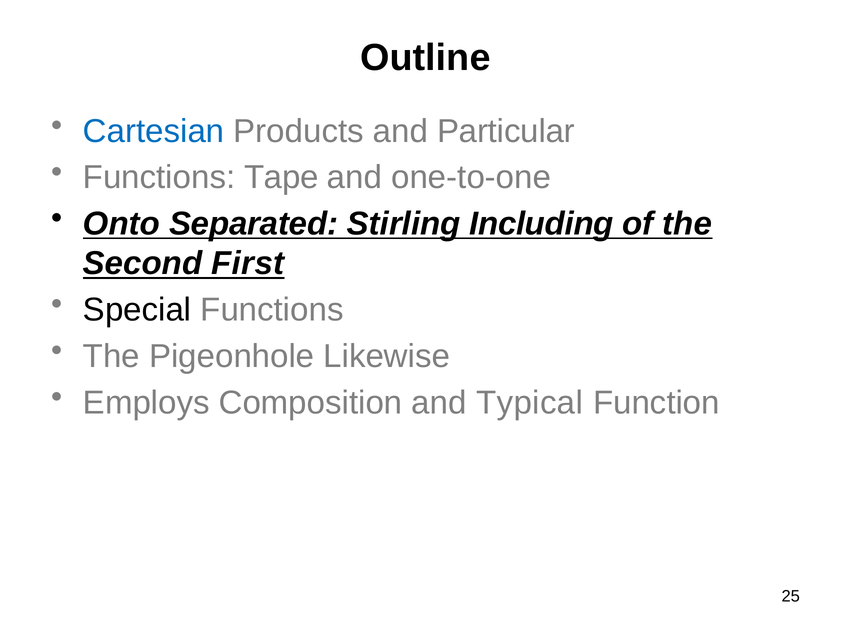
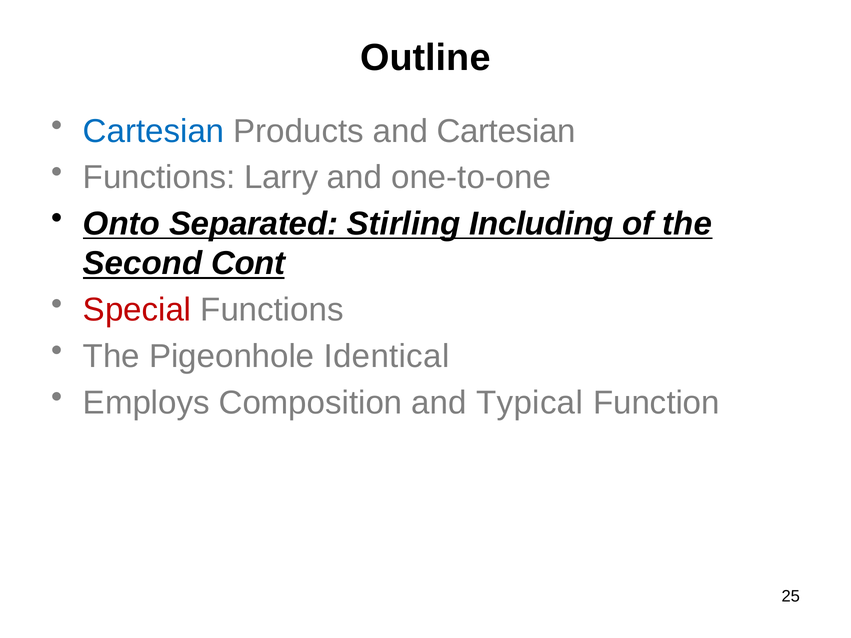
and Particular: Particular -> Cartesian
Tape: Tape -> Larry
First: First -> Cont
Special colour: black -> red
Likewise: Likewise -> Identical
